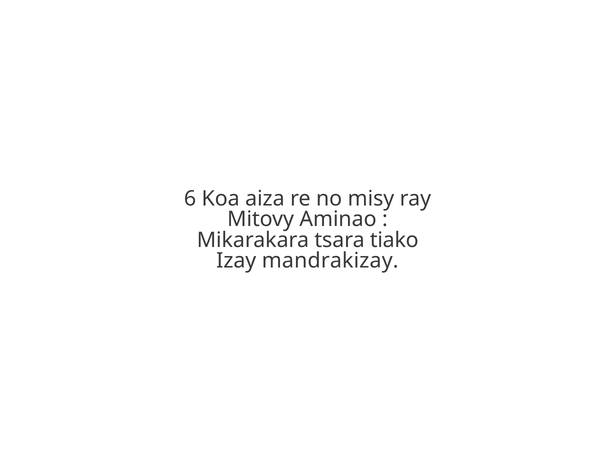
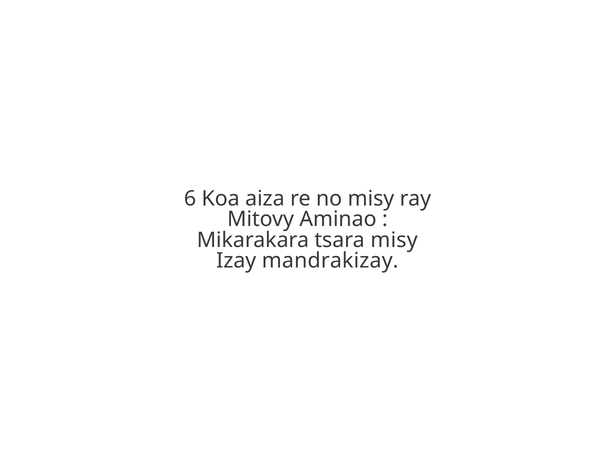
tsara tiako: tiako -> misy
